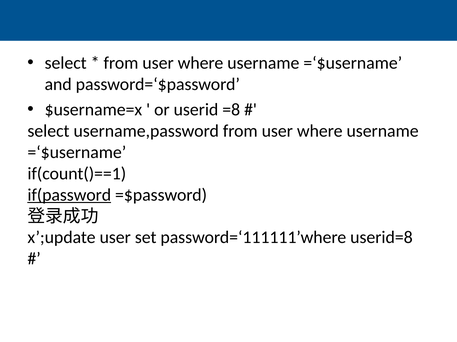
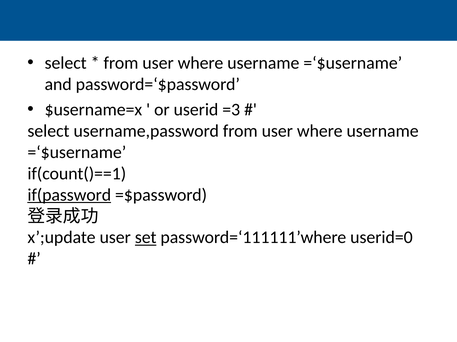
=8: =8 -> =3
set underline: none -> present
userid=8: userid=8 -> userid=0
